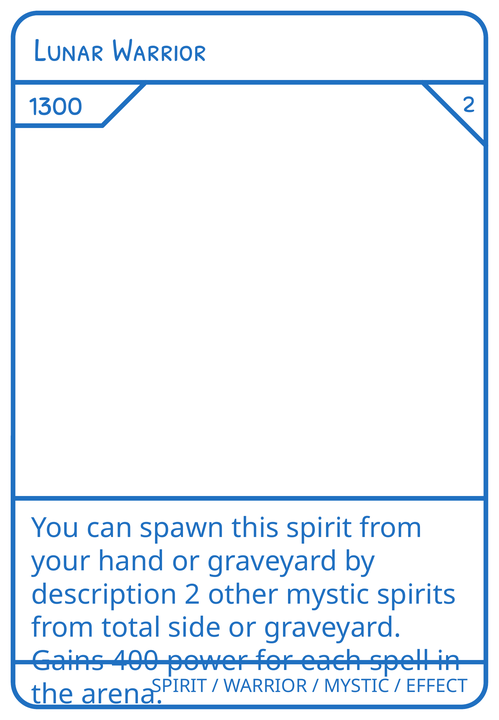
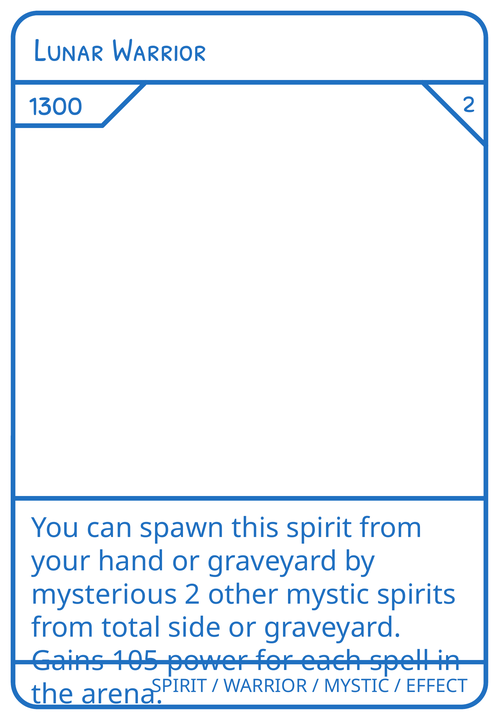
description: description -> mysterious
400: 400 -> 105
